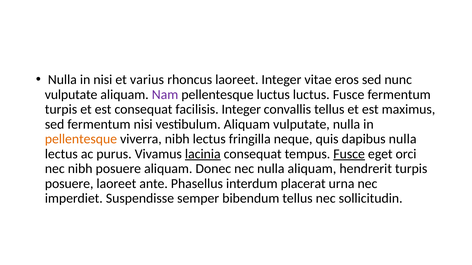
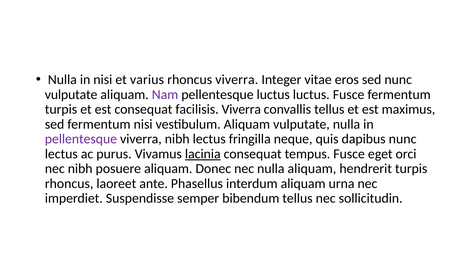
rhoncus laoreet: laoreet -> viverra
facilisis Integer: Integer -> Viverra
pellentesque at (81, 139) colour: orange -> purple
dapibus nulla: nulla -> nunc
Fusce at (349, 154) underline: present -> none
posuere at (69, 184): posuere -> rhoncus
interdum placerat: placerat -> aliquam
